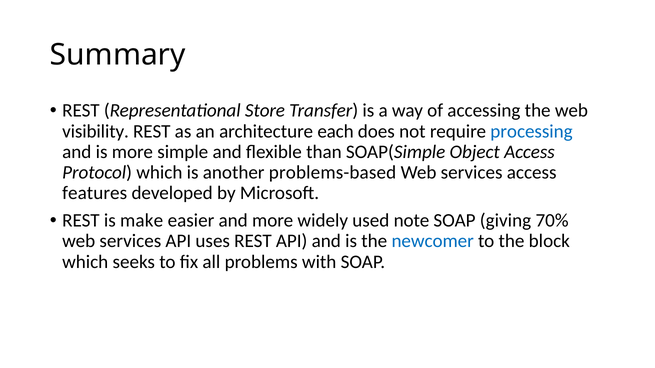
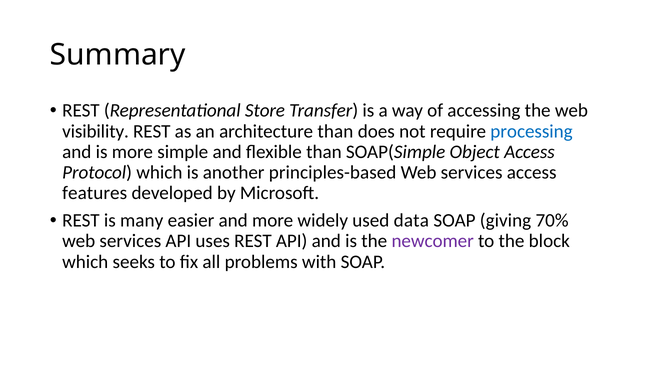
architecture each: each -> than
problems-based: problems-based -> principles-based
make: make -> many
note: note -> data
newcomer colour: blue -> purple
